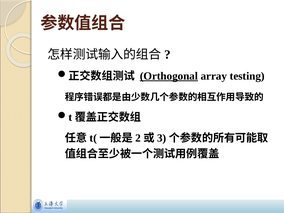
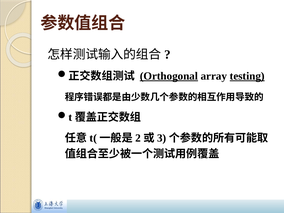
testing underline: none -> present
